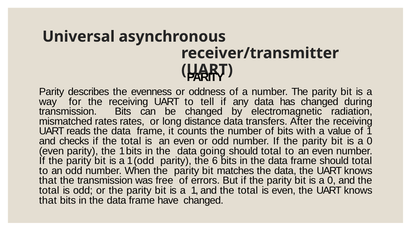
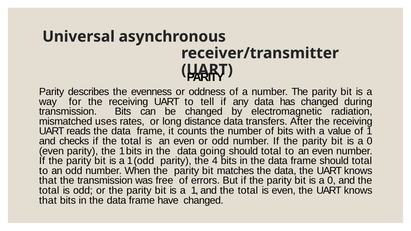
mismatched rates: rates -> uses
6: 6 -> 4
